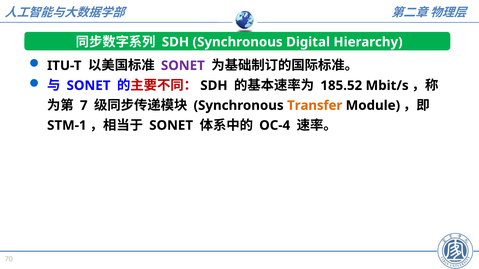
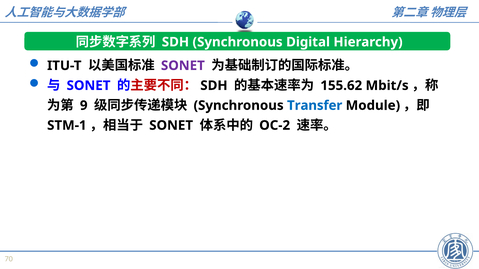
185.52: 185.52 -> 155.62
7: 7 -> 9
Transfer colour: orange -> blue
OC-4: OC-4 -> OC-2
